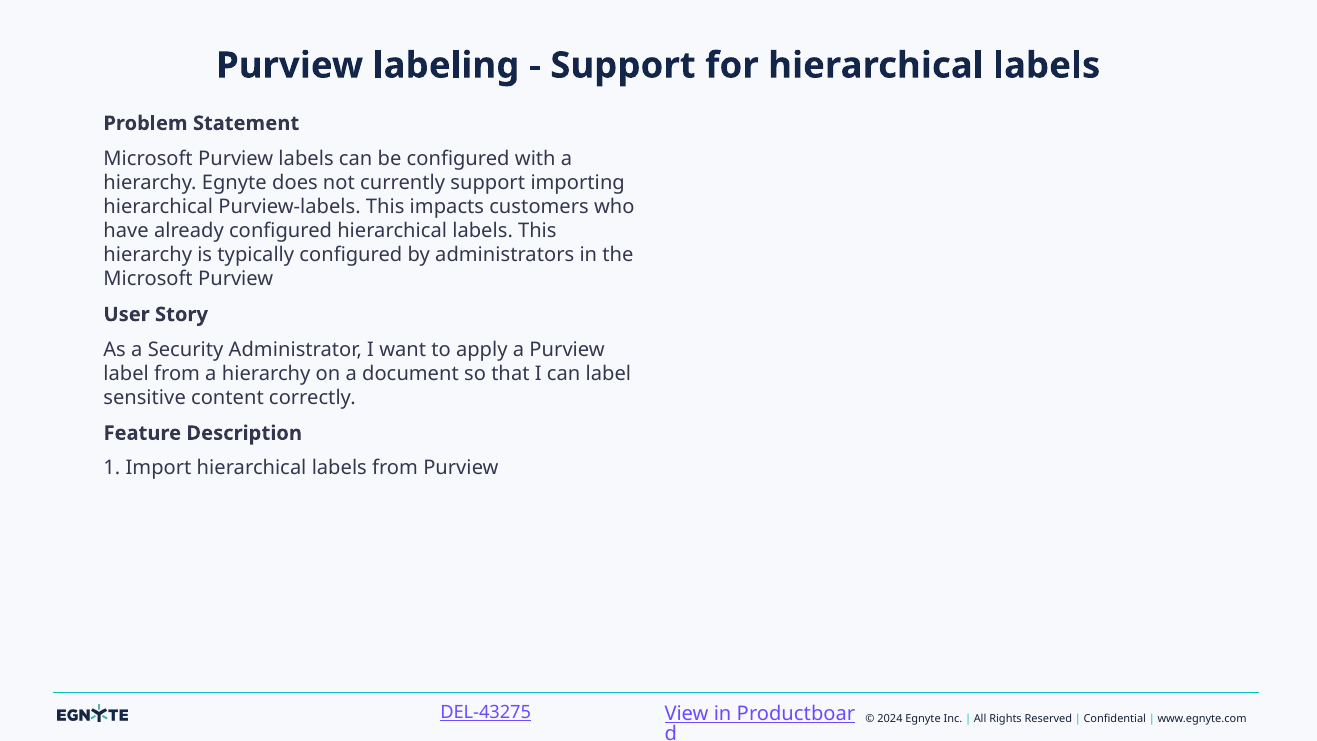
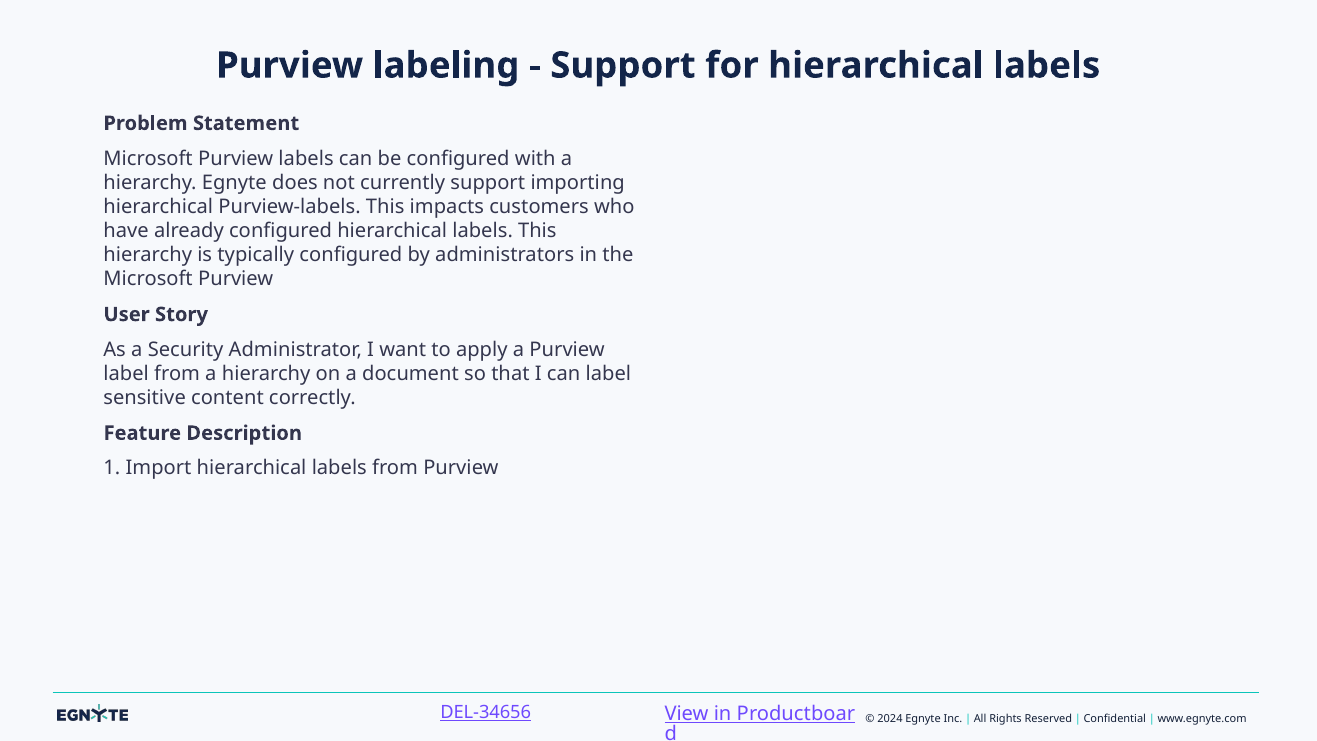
DEL-43275: DEL-43275 -> DEL-34656
